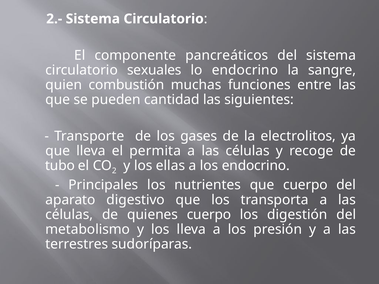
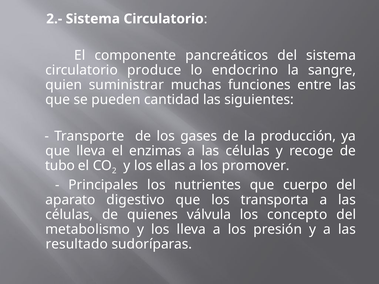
sexuales: sexuales -> produce
combustión: combustión -> suministrar
electrolitos: electrolitos -> producción
permita: permita -> enzimas
los endocrino: endocrino -> promover
quienes cuerpo: cuerpo -> válvula
digestión: digestión -> concepto
terrestres: terrestres -> resultado
